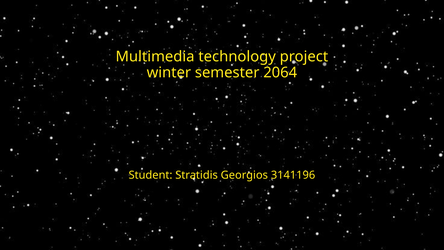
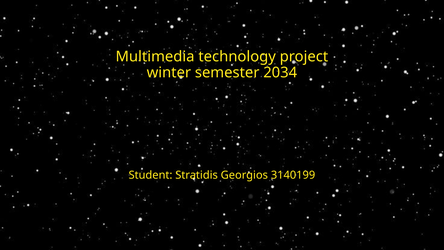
2064: 2064 -> 2034
3141196: 3141196 -> 3140199
